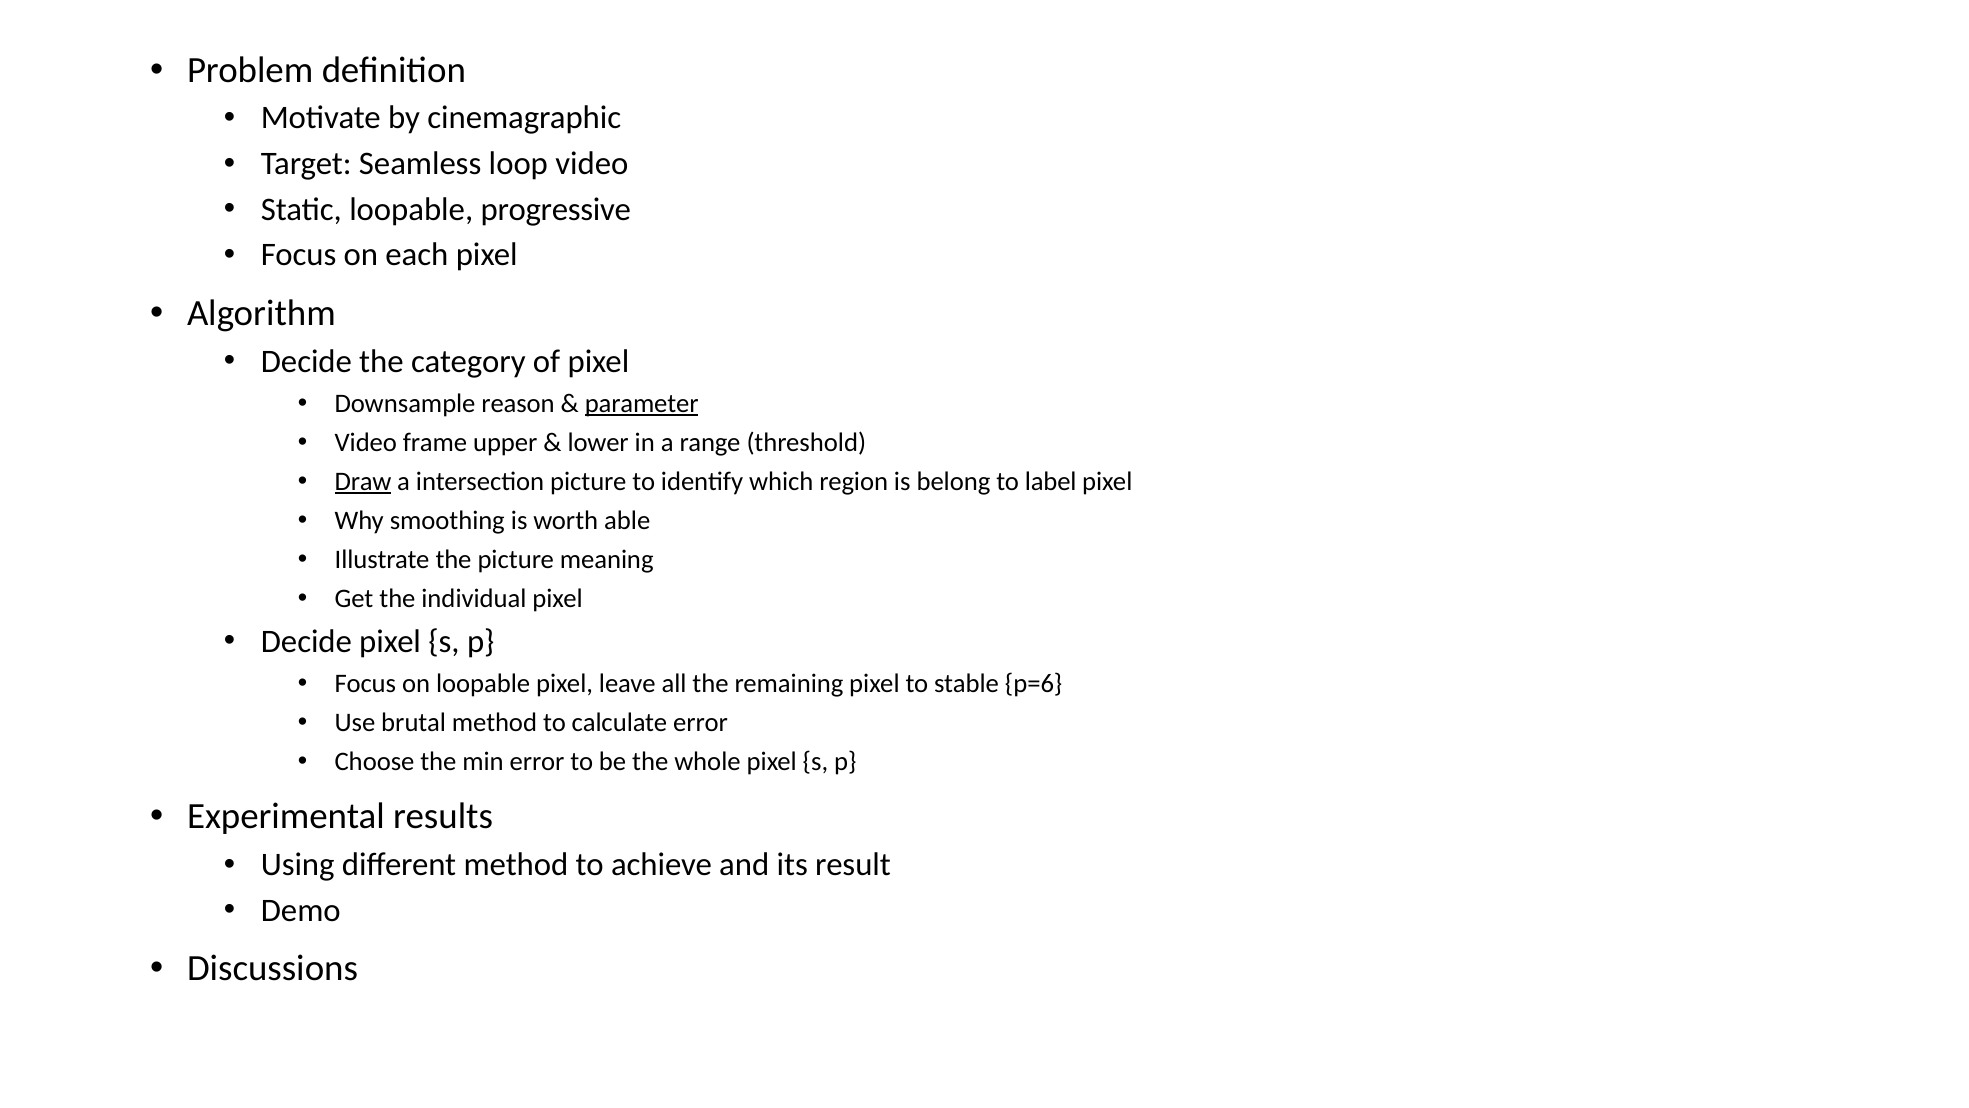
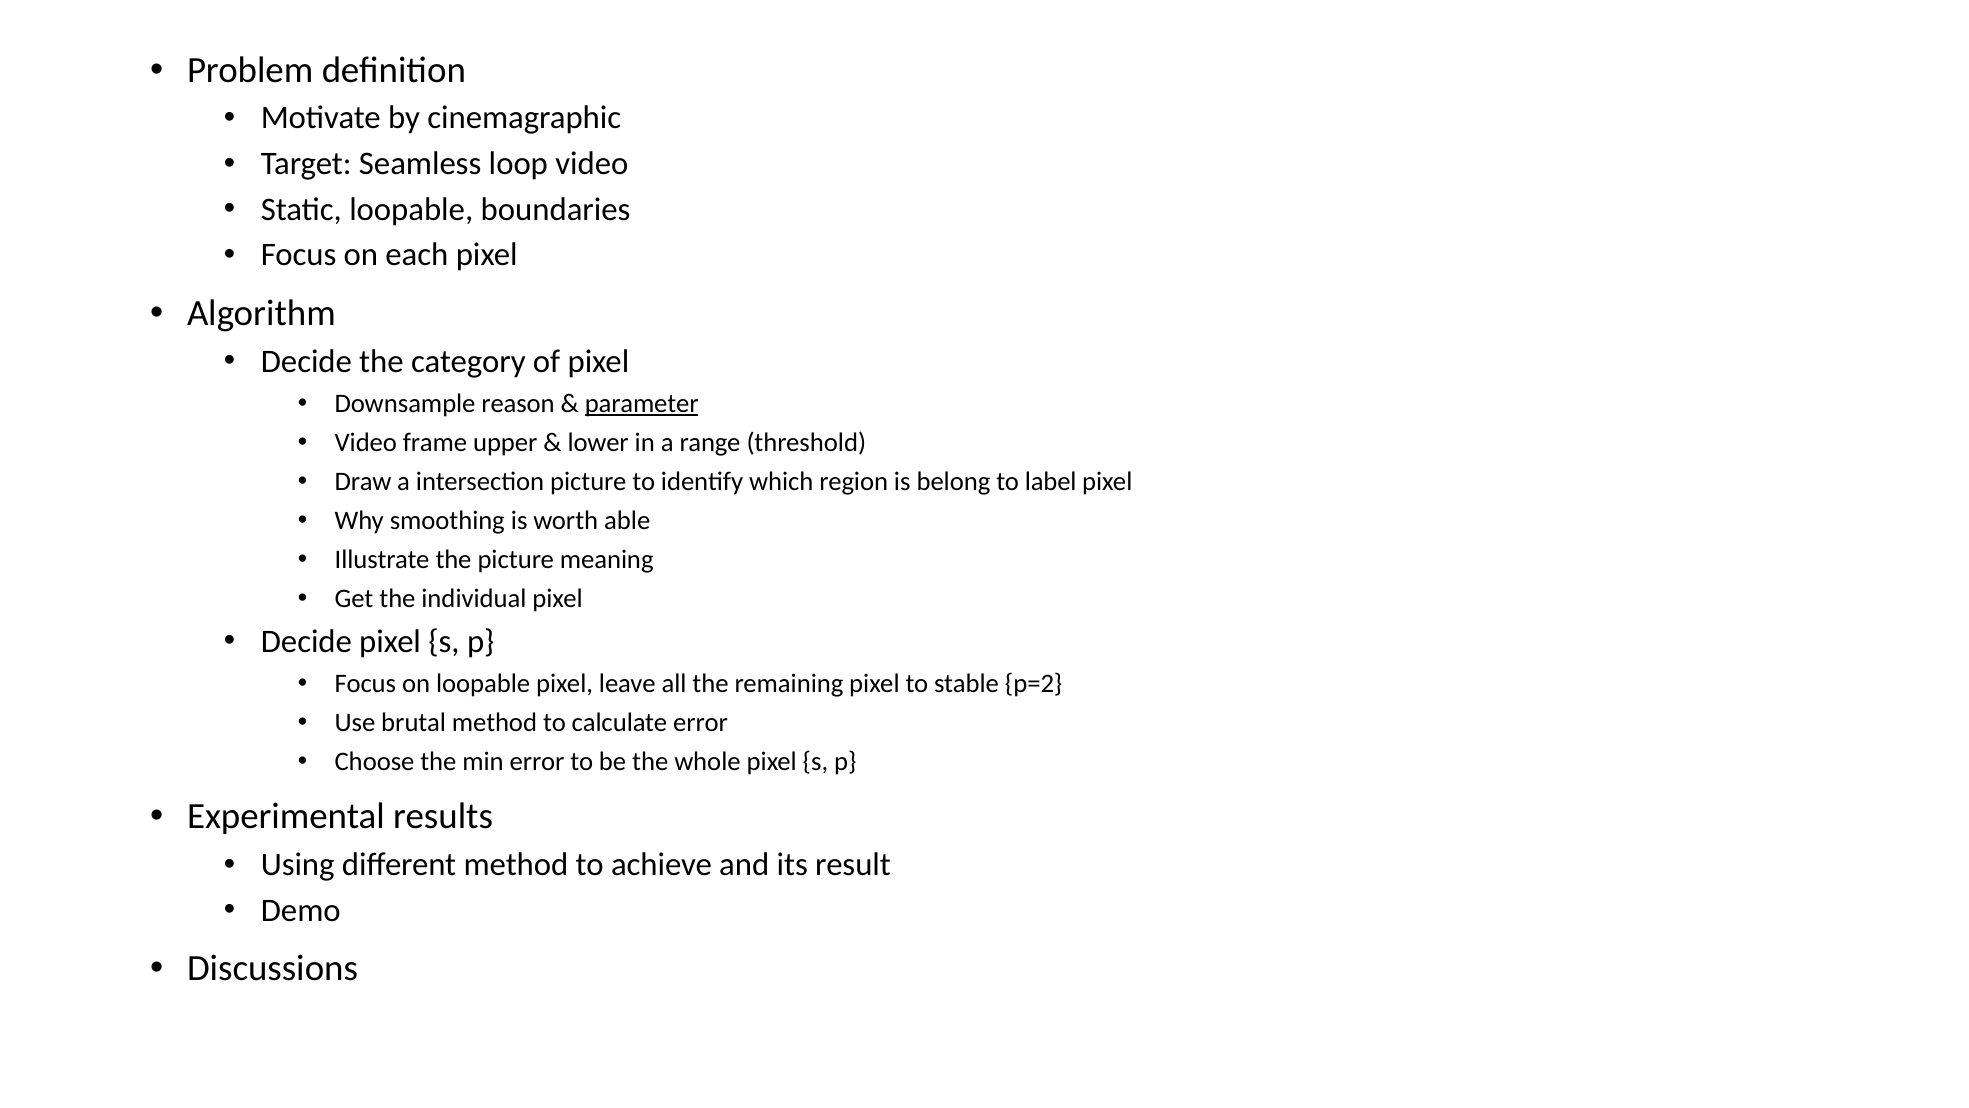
progressive: progressive -> boundaries
Draw underline: present -> none
p=6: p=6 -> p=2
